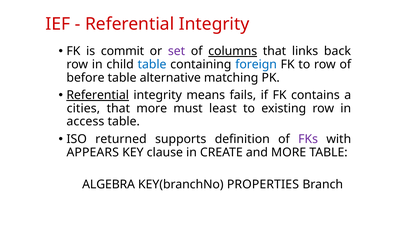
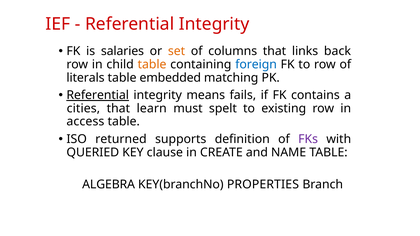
commit: commit -> salaries
set colour: purple -> orange
columns underline: present -> none
table at (152, 65) colour: blue -> orange
before: before -> literals
alternative: alternative -> embedded
that more: more -> learn
least: least -> spelt
APPEARS: APPEARS -> QUERIED
and MORE: MORE -> NAME
